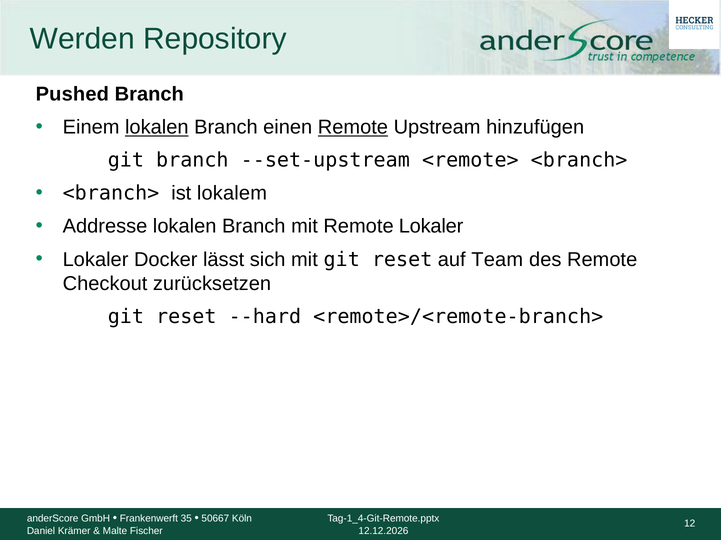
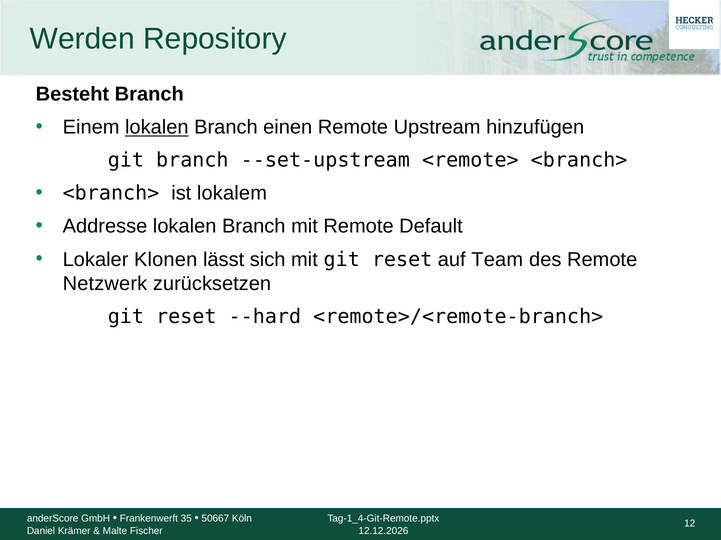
Pushed: Pushed -> Besteht
Remote at (353, 127) underline: present -> none
Remote Lokaler: Lokaler -> Default
Docker: Docker -> Klonen
Checkout: Checkout -> Netzwerk
